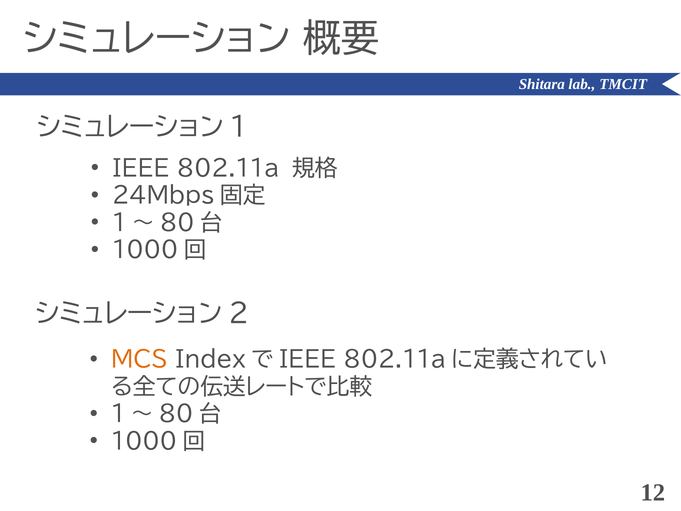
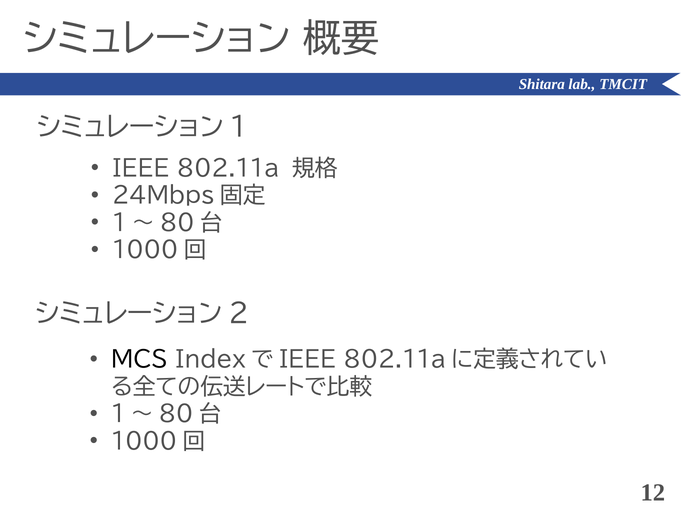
MCS colour: orange -> black
